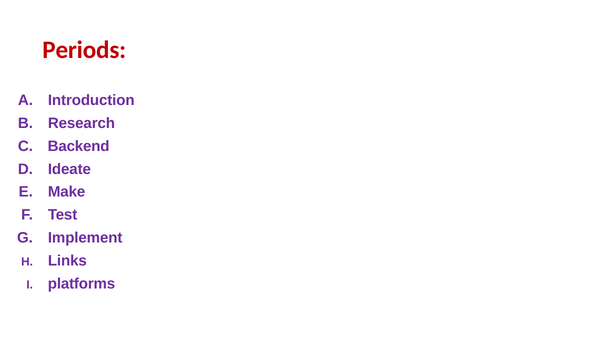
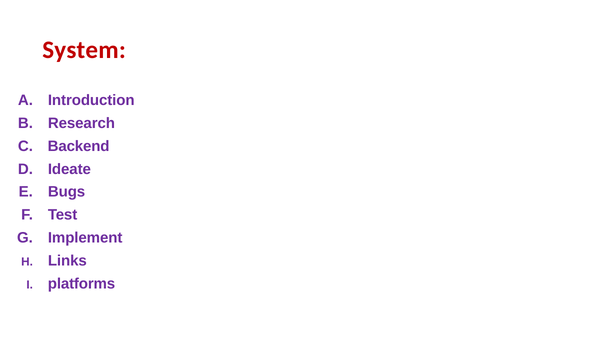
Periods: Periods -> System
Make: Make -> Bugs
